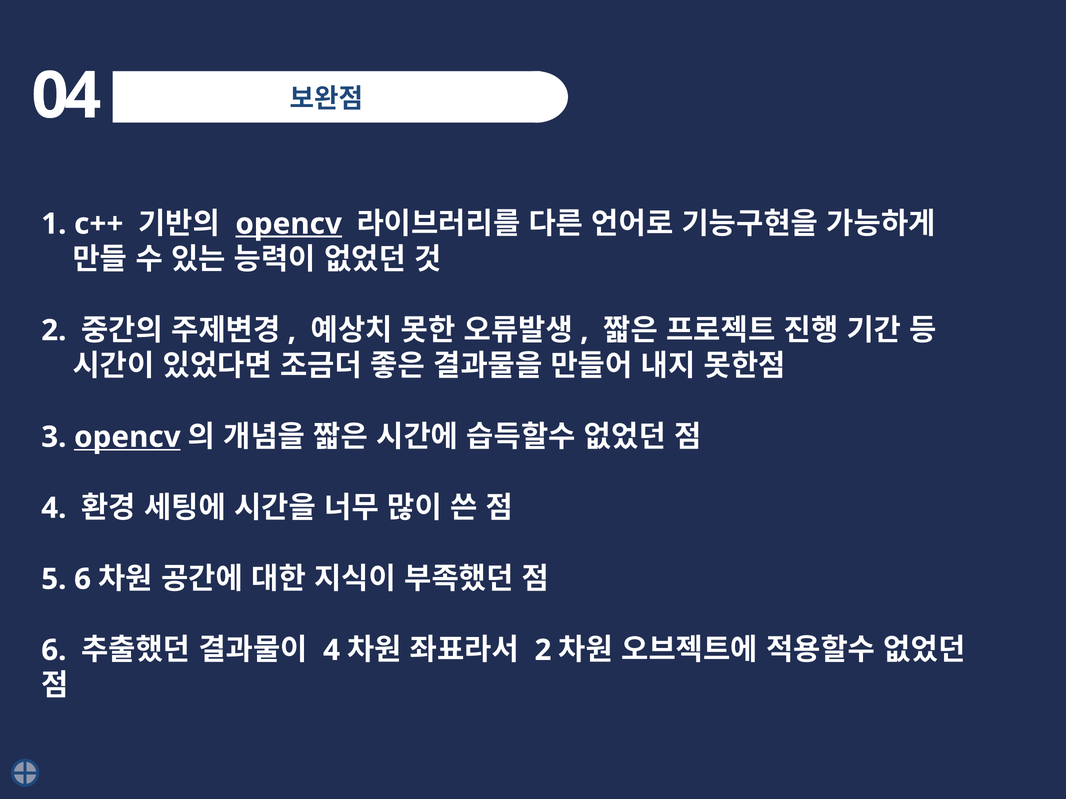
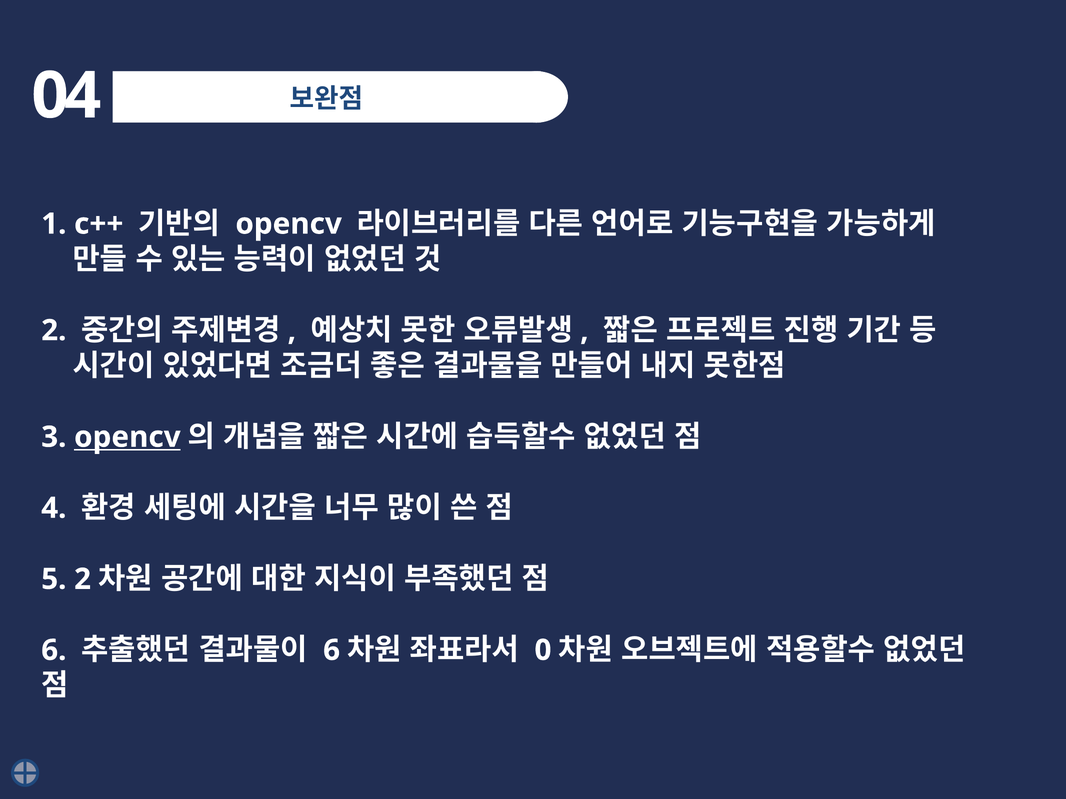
opencv at (289, 224) underline: present -> none
5 6: 6 -> 2
4 at (332, 651): 4 -> 6
2 at (543, 651): 2 -> 0
